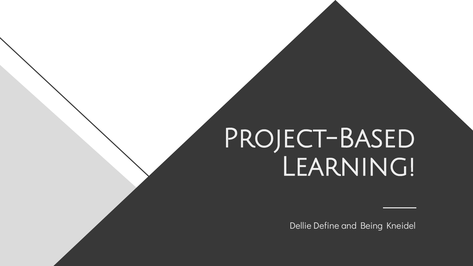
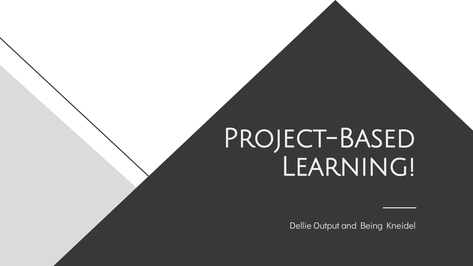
Define: Define -> Output
